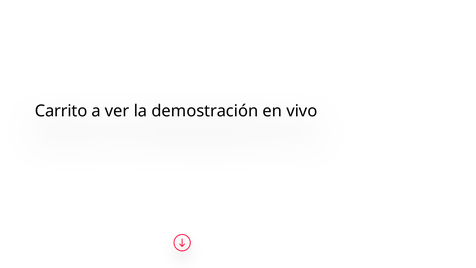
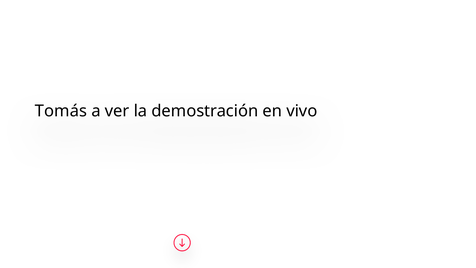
Carrito: Carrito -> Tomás
